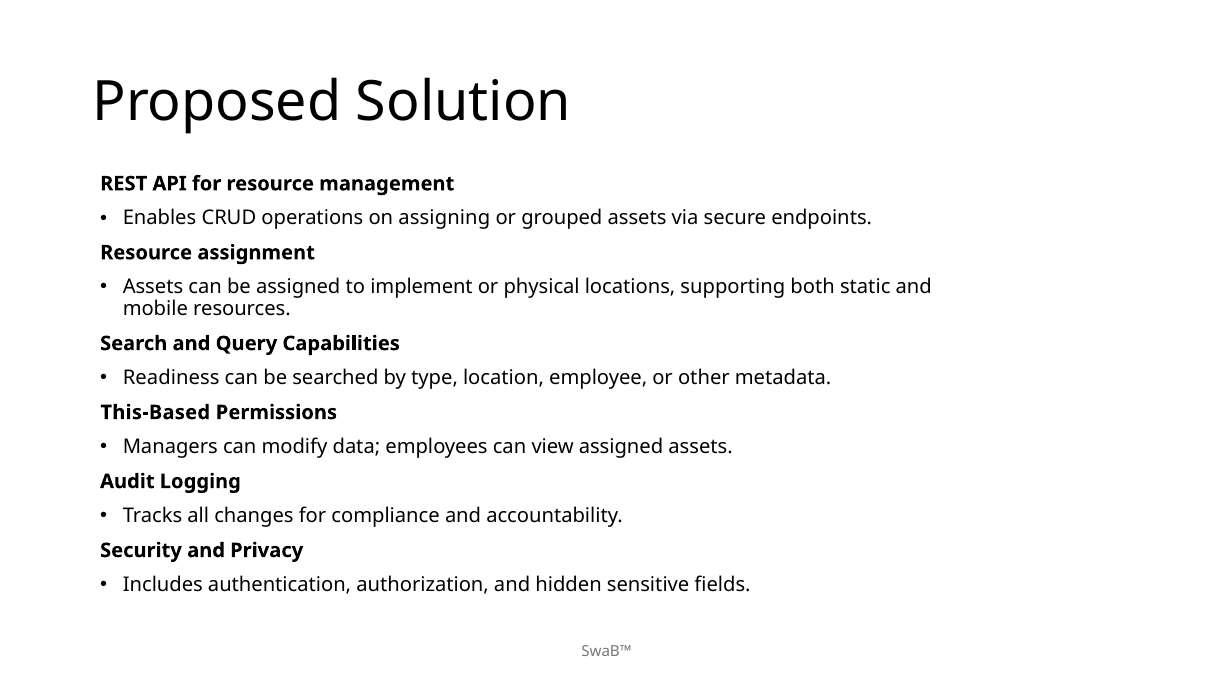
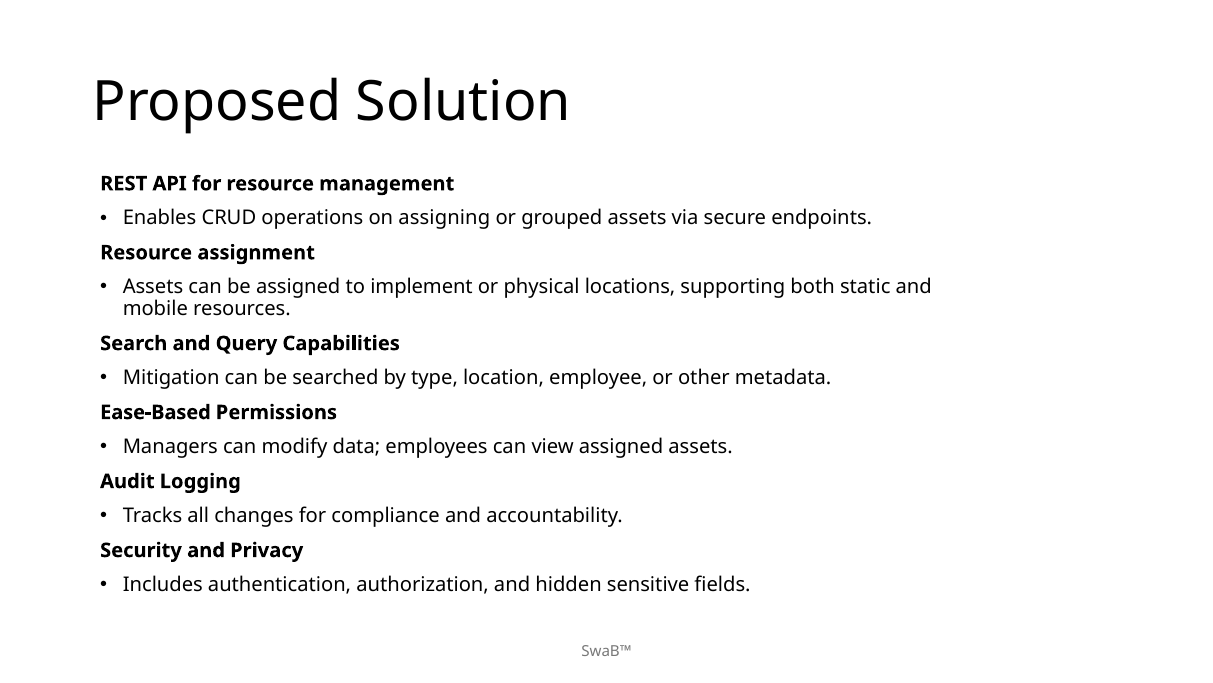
Readiness: Readiness -> Mitigation
This-Based: This-Based -> Ease-Based
